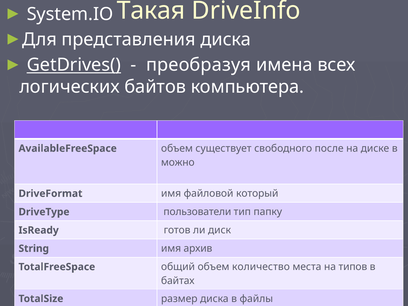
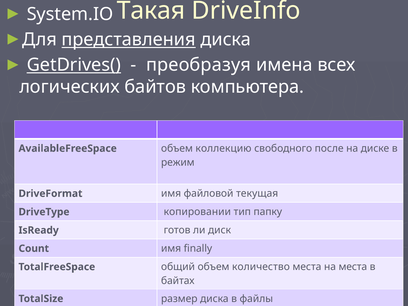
представления underline: none -> present
существует: существует -> коллекцию
можно: можно -> режим
который: который -> текущая
пользователи: пользователи -> копировании
String: String -> Count
архив: архив -> finally
на типов: типов -> места
